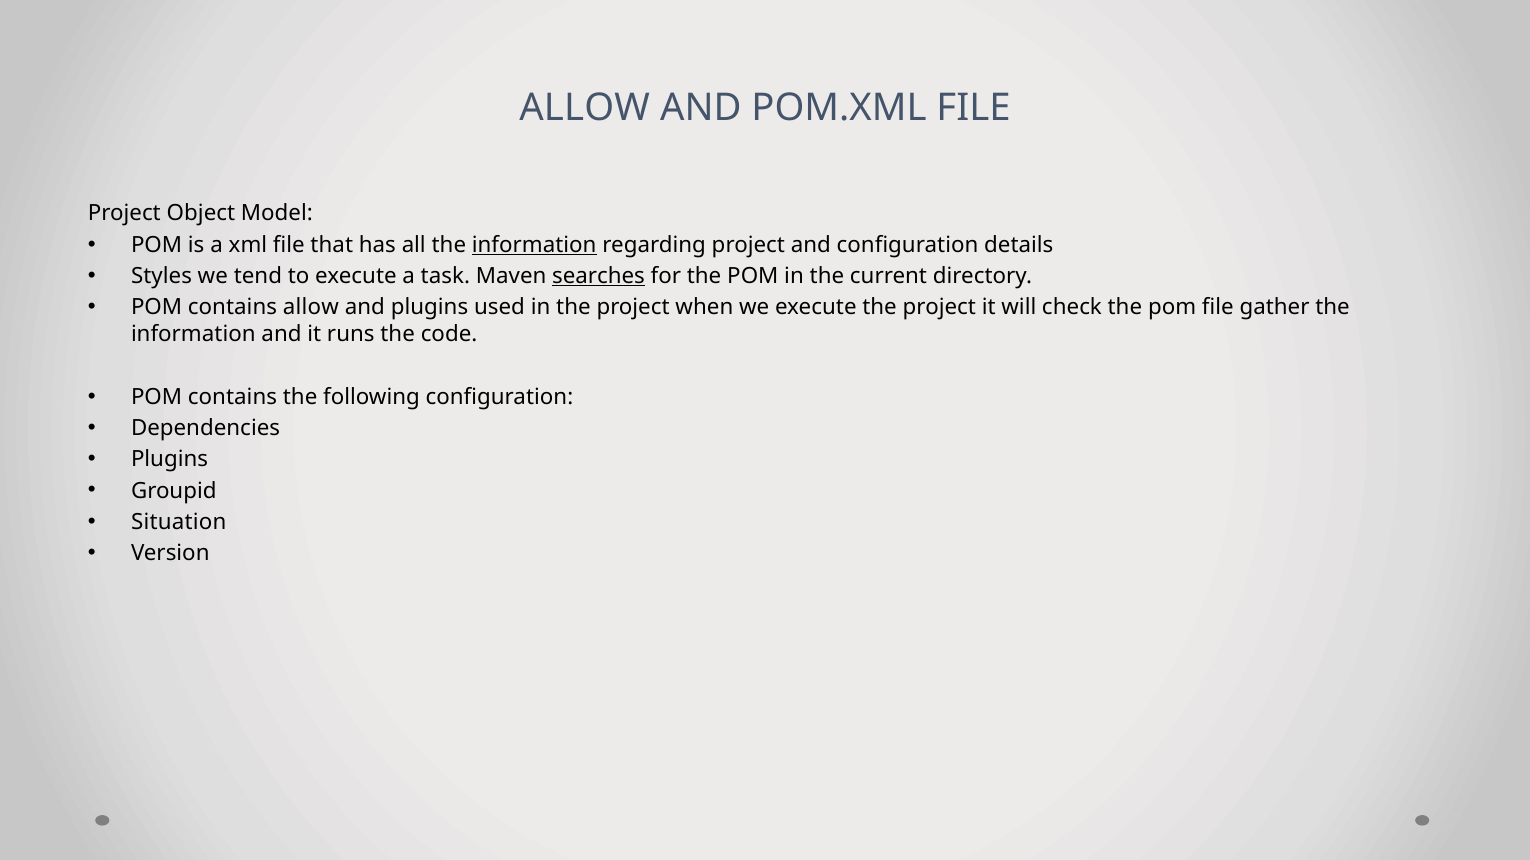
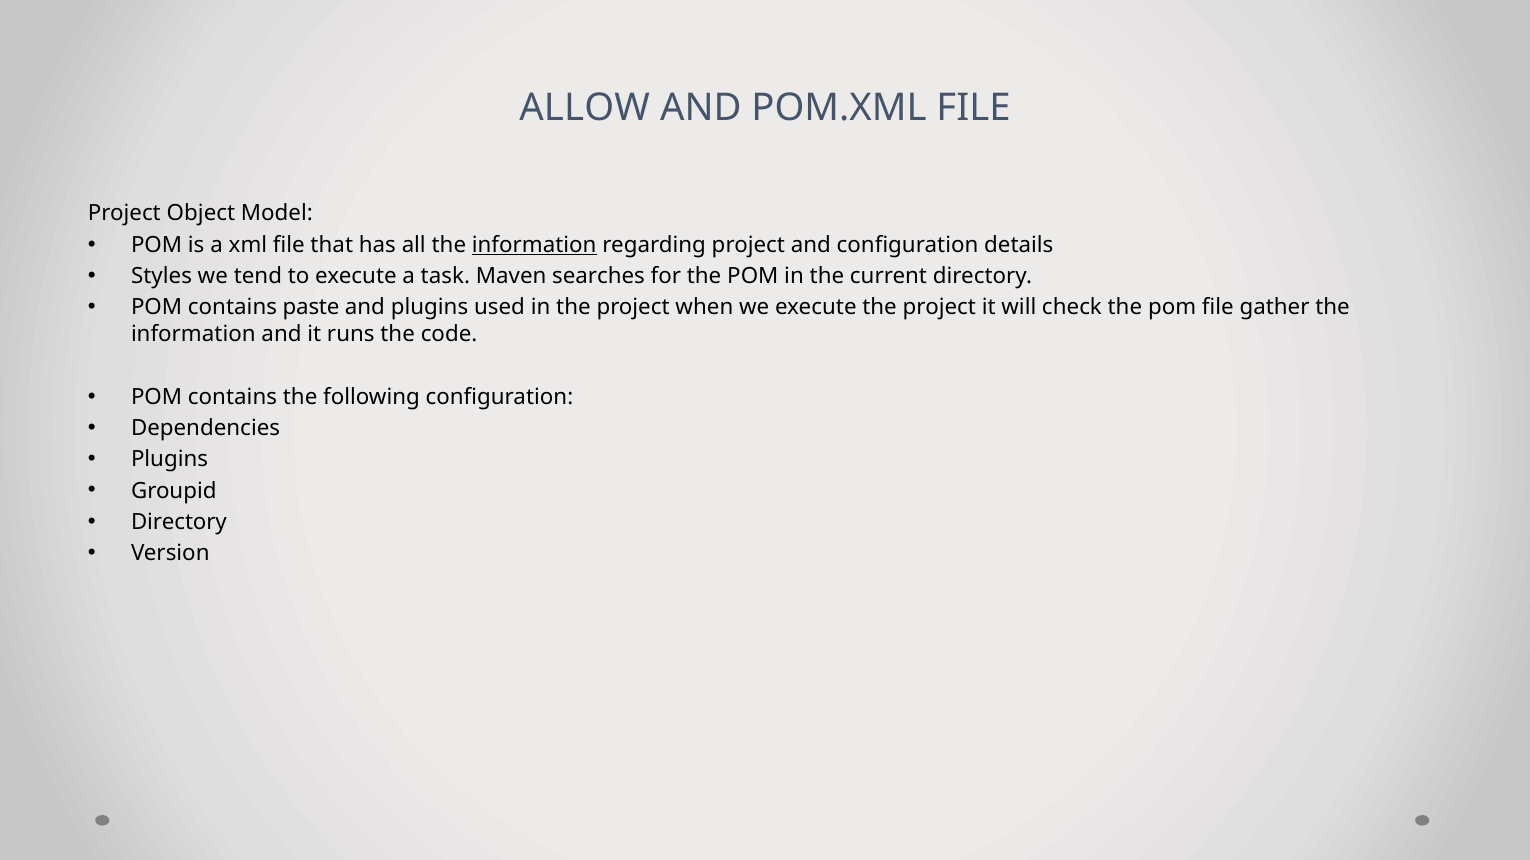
searches underline: present -> none
contains allow: allow -> paste
Situation at (179, 522): Situation -> Directory
